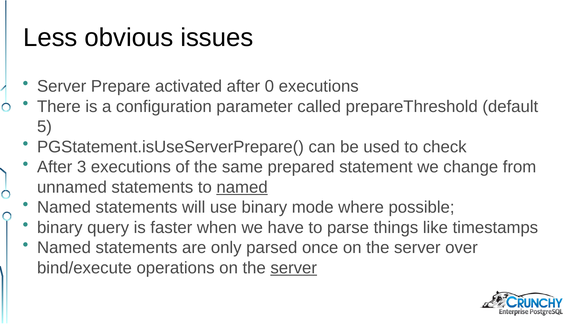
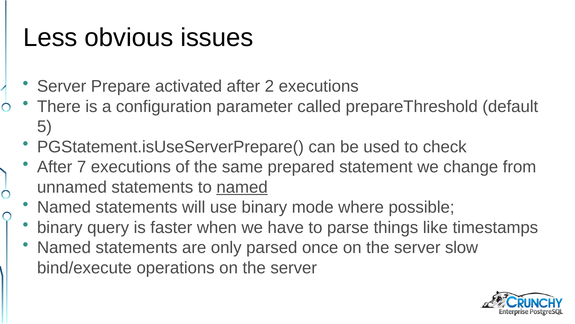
0: 0 -> 2
3: 3 -> 7
over: over -> slow
server at (294, 267) underline: present -> none
